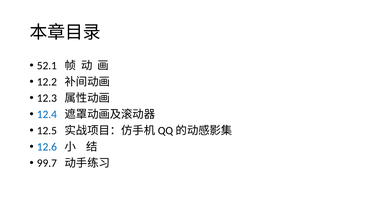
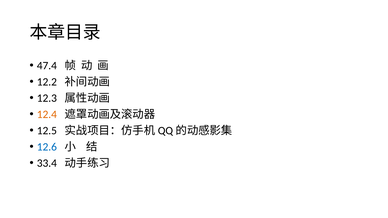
52.1: 52.1 -> 47.4
12.4 colour: blue -> orange
99.7: 99.7 -> 33.4
